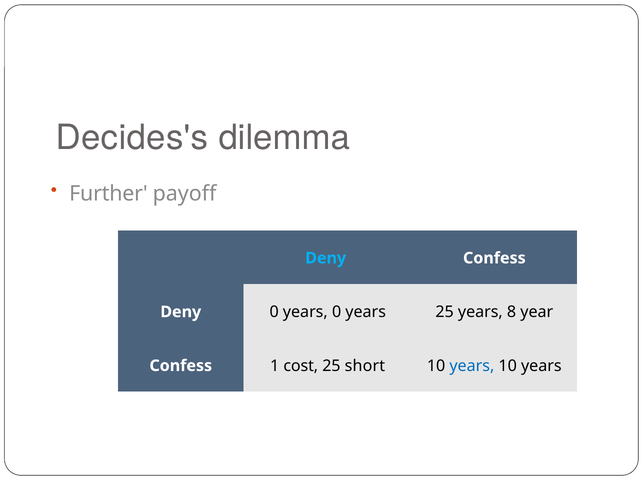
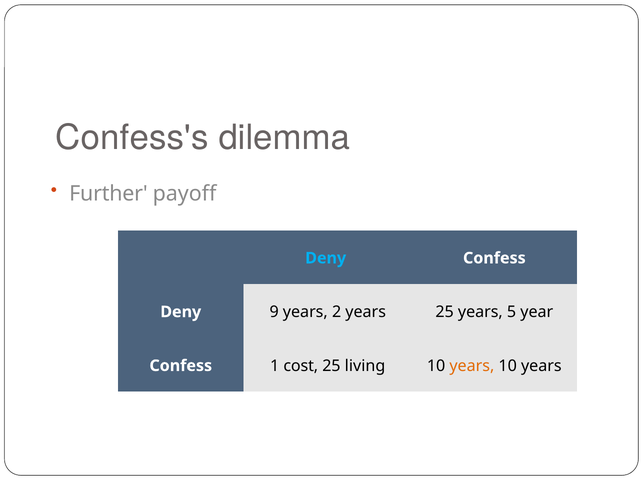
Decides's: Decides's -> Confess's
Deny 0: 0 -> 9
years 0: 0 -> 2
8: 8 -> 5
short: short -> living
years at (472, 366) colour: blue -> orange
